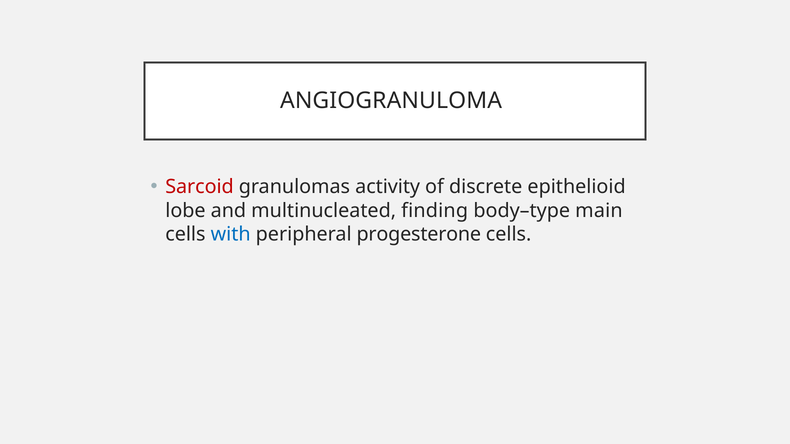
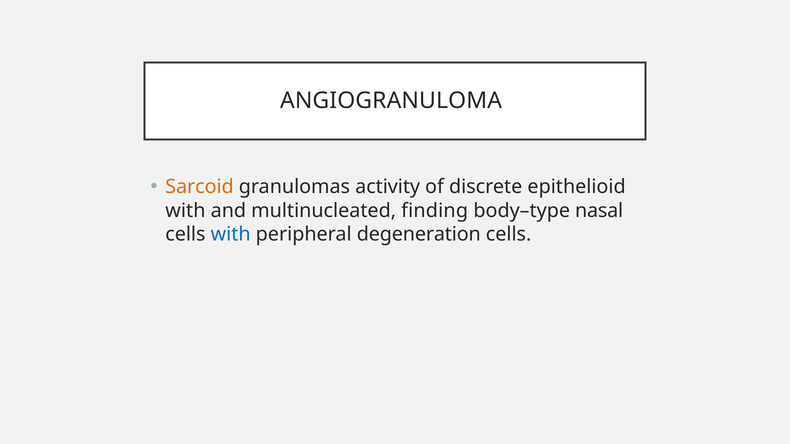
Sarcoid colour: red -> orange
lobe at (185, 211): lobe -> with
main: main -> nasal
progesterone: progesterone -> degeneration
